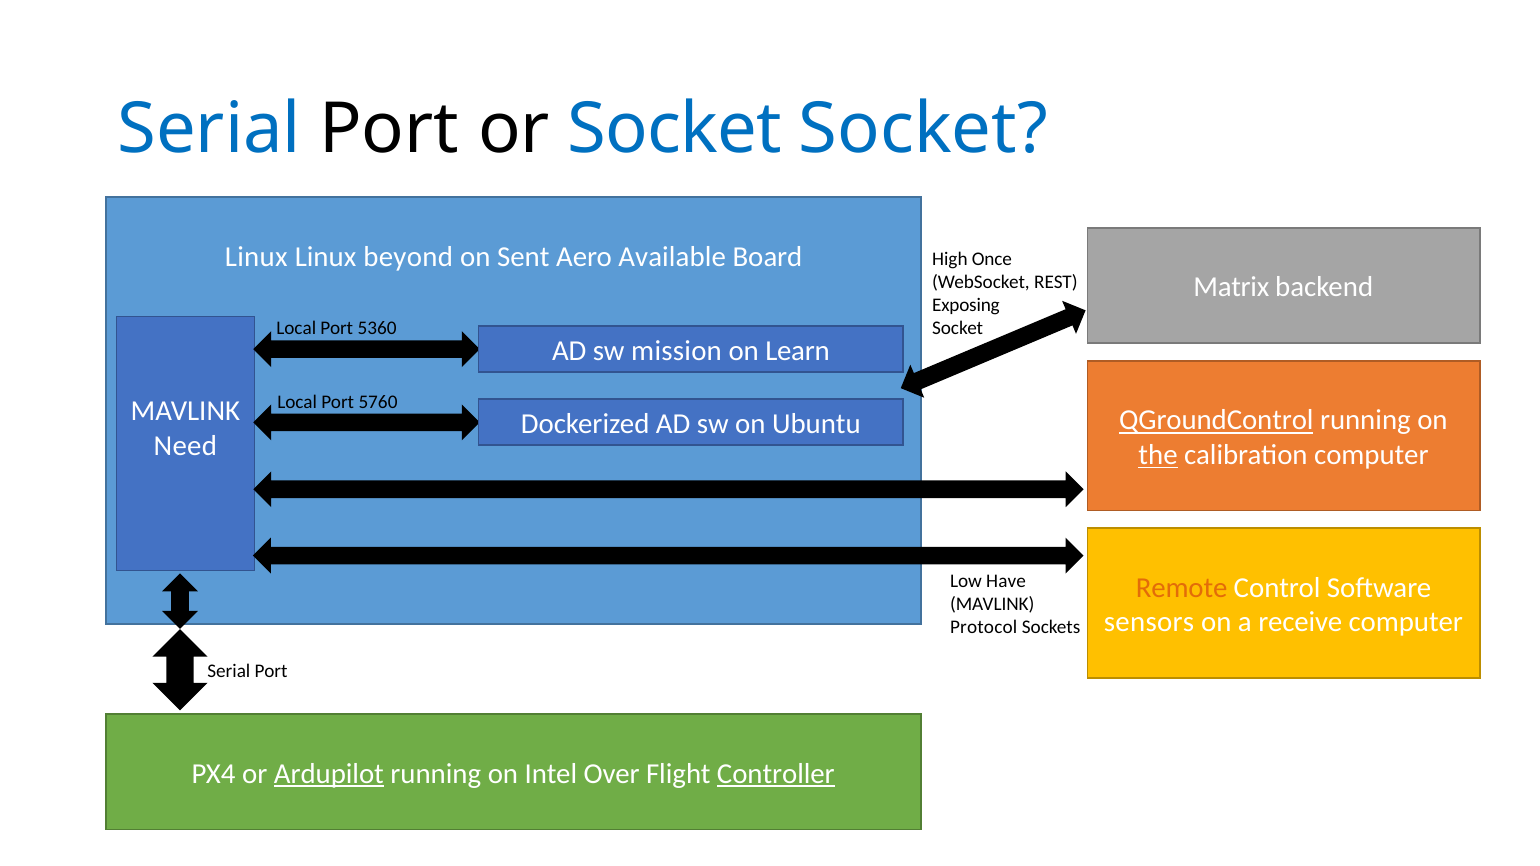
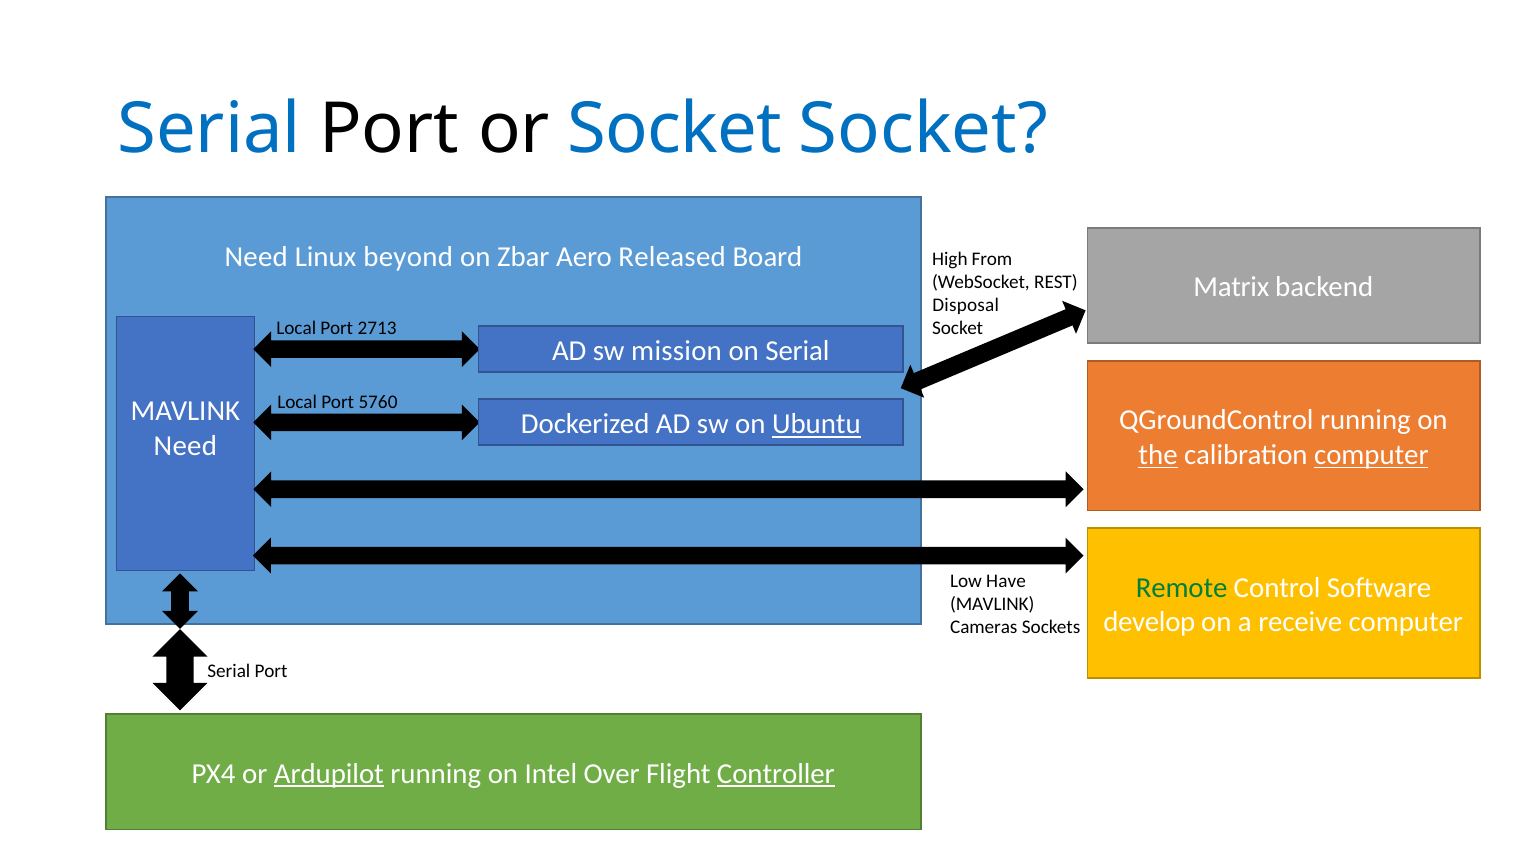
Linux at (256, 257): Linux -> Need
Sent: Sent -> Zbar
Available: Available -> Released
Once: Once -> From
Exposing: Exposing -> Disposal
5360: 5360 -> 2713
on Learn: Learn -> Serial
QGroundControl underline: present -> none
Ubuntu underline: none -> present
computer at (1371, 455) underline: none -> present
Remote colour: orange -> green
sensors: sensors -> develop
Protocol: Protocol -> Cameras
